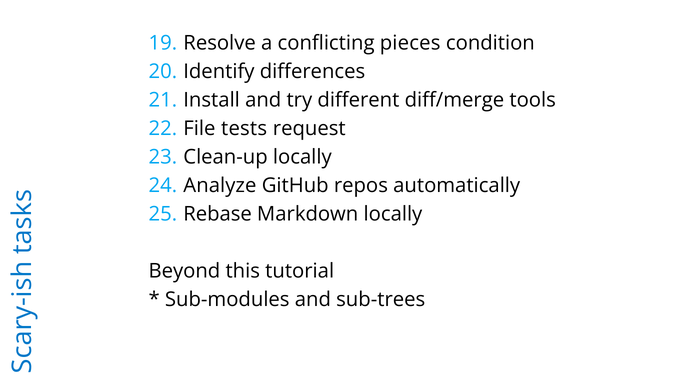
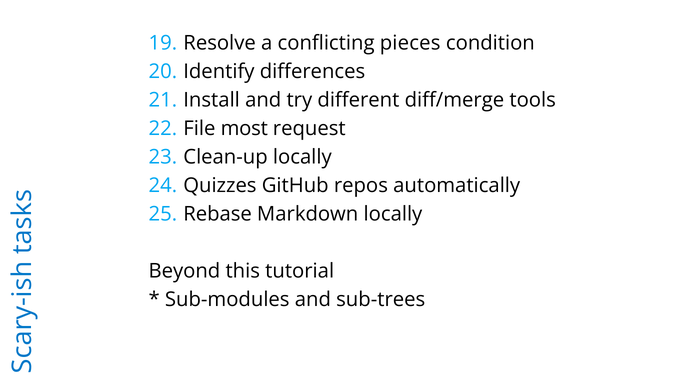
tests: tests -> most
Analyze: Analyze -> Quizzes
